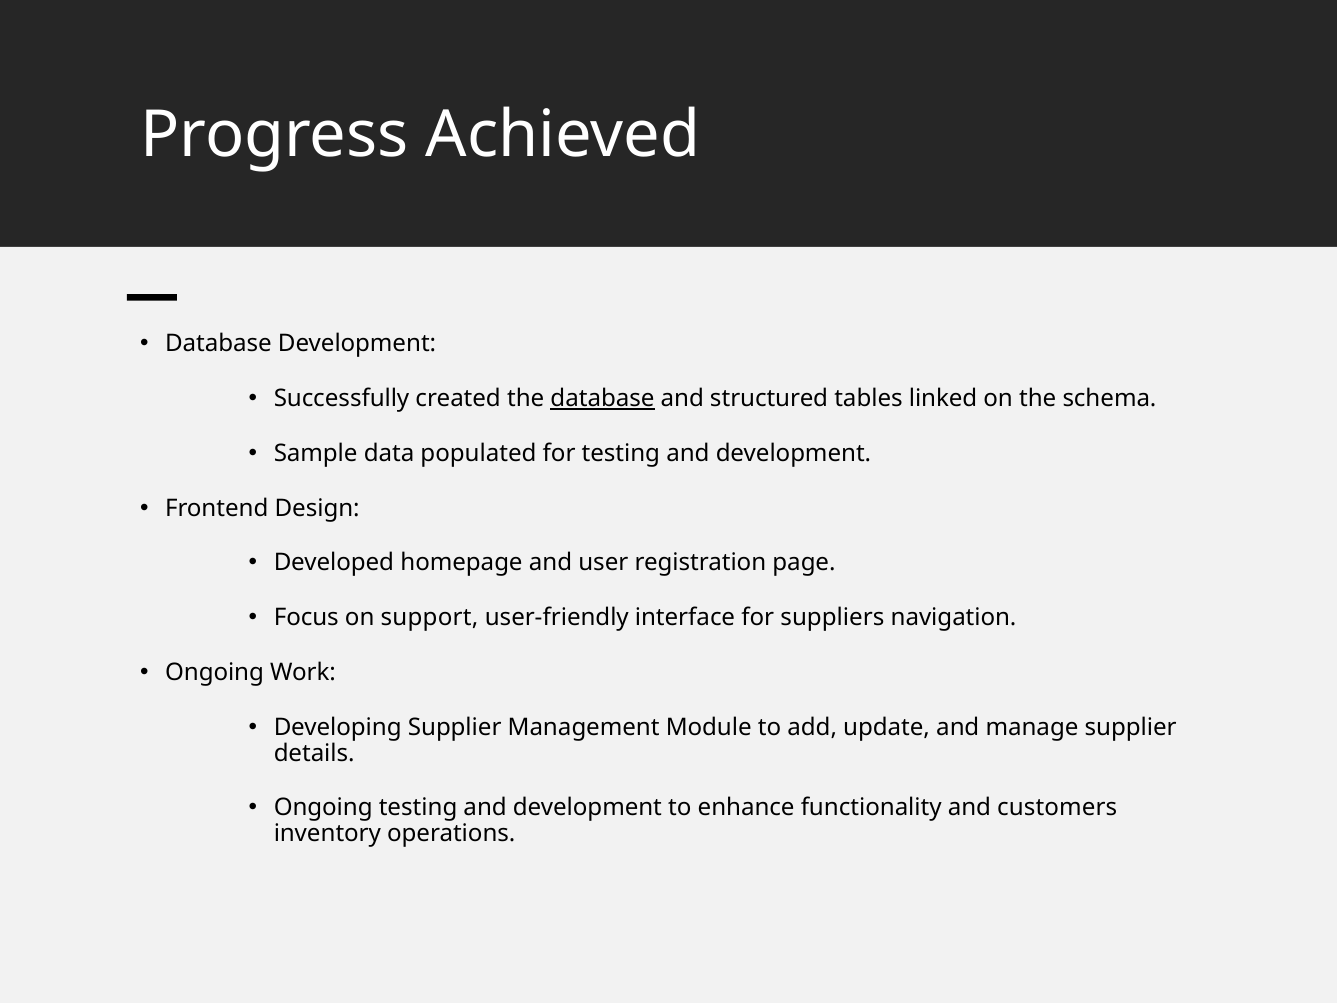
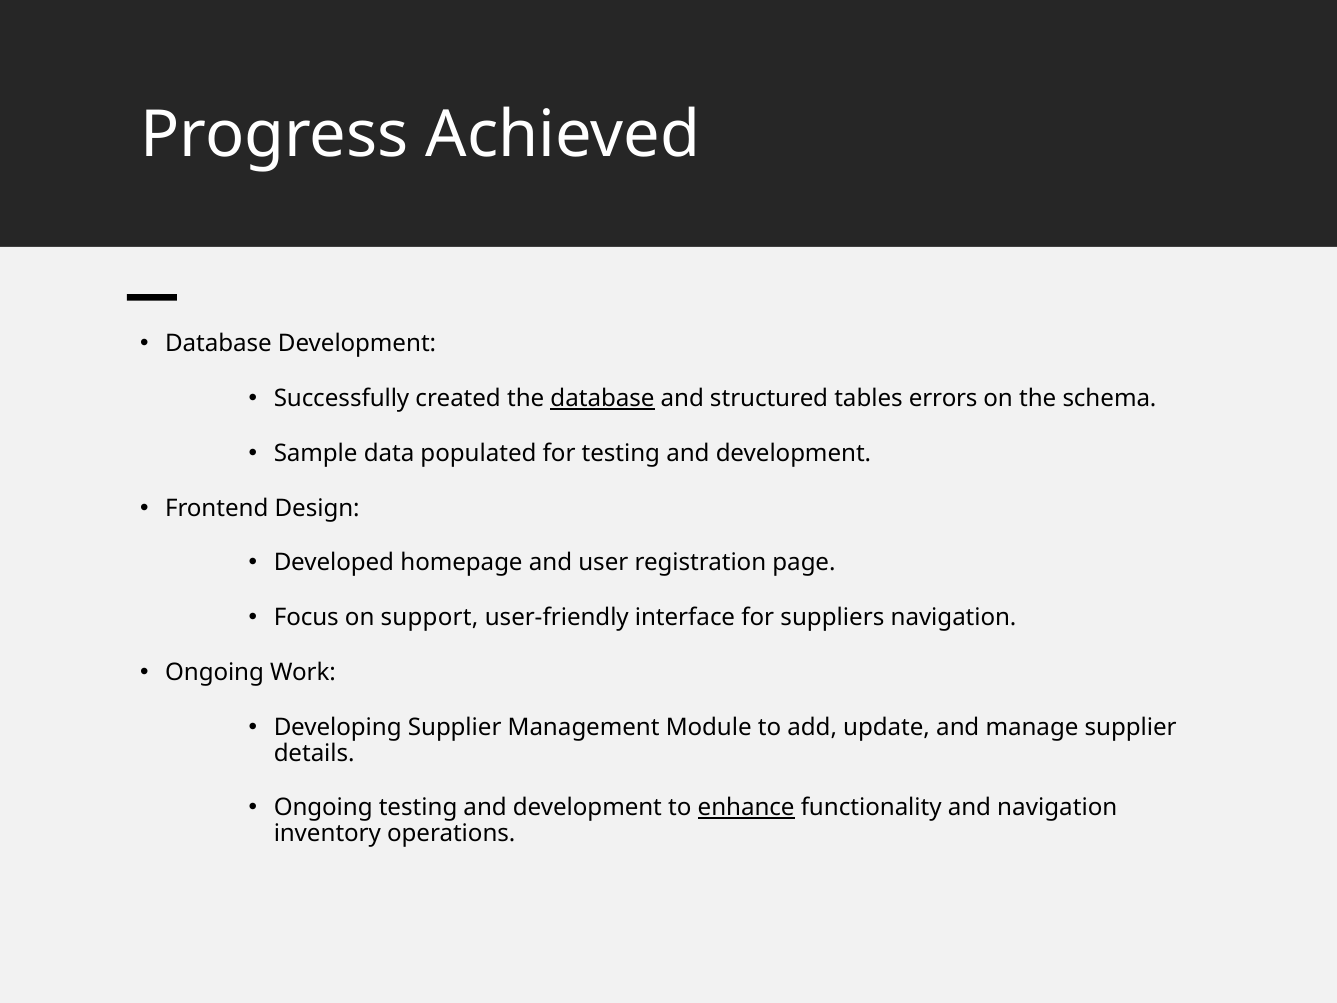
linked: linked -> errors
enhance underline: none -> present
and customers: customers -> navigation
